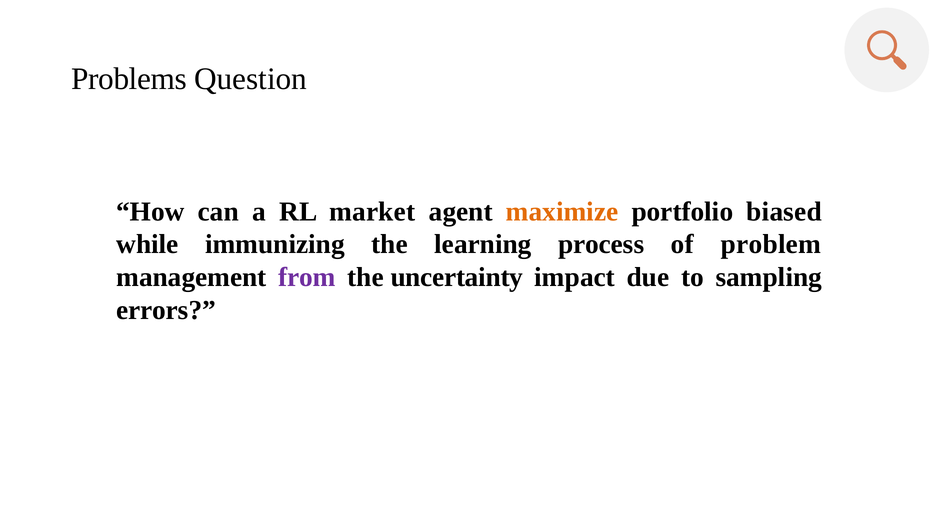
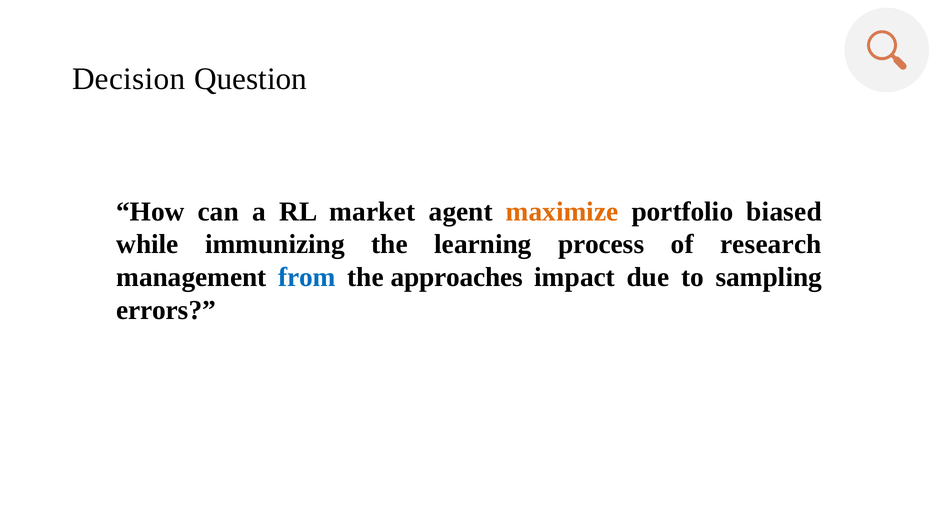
Problems: Problems -> Decision
problem: problem -> research
from colour: purple -> blue
uncertainty: uncertainty -> approaches
